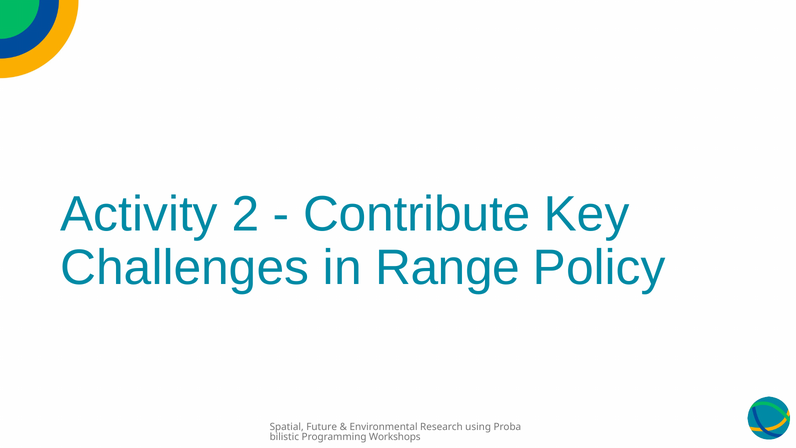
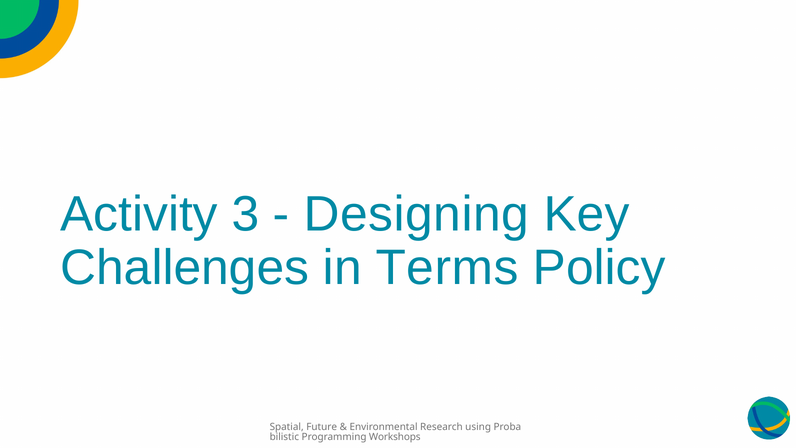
2: 2 -> 3
Contribute: Contribute -> Designing
Range: Range -> Terms
